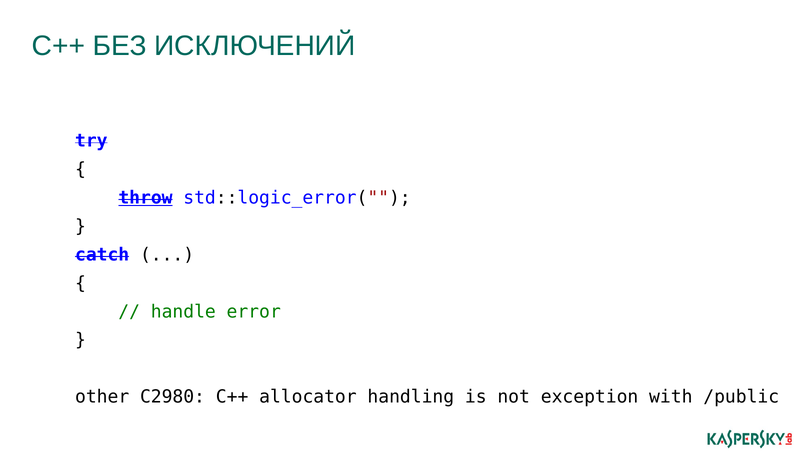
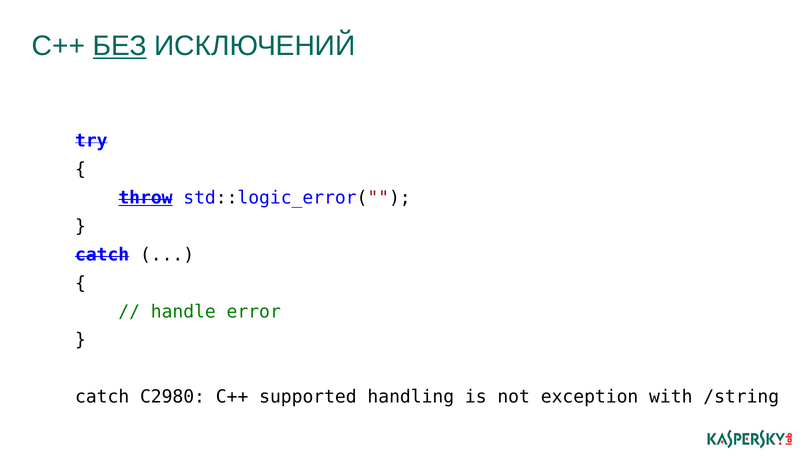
БЕЗ underline: none -> present
other at (102, 397): other -> catch
allocator: allocator -> supported
/public: /public -> /string
